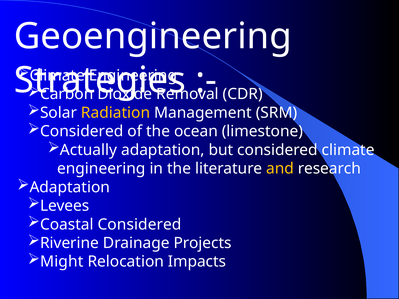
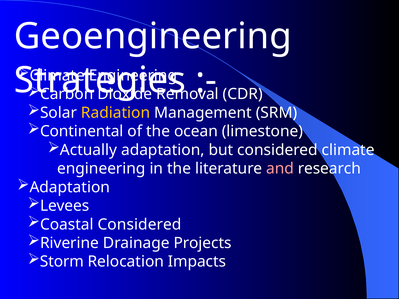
Considered at (82, 131): Considered -> Continental
and colour: yellow -> pink
Might: Might -> Storm
